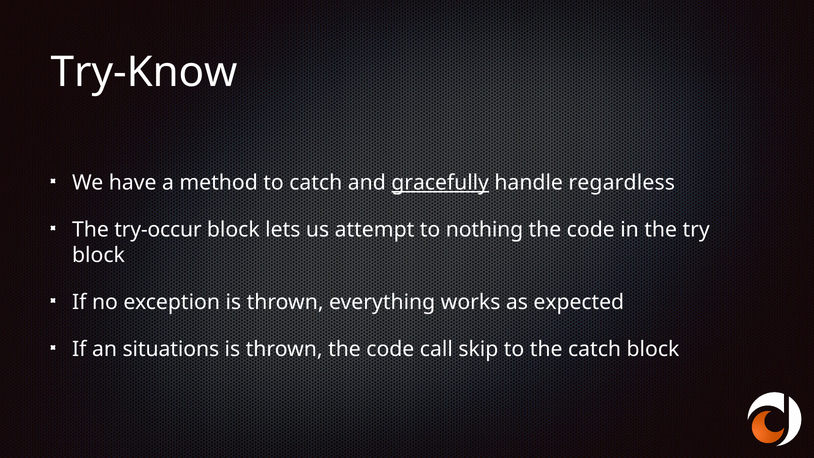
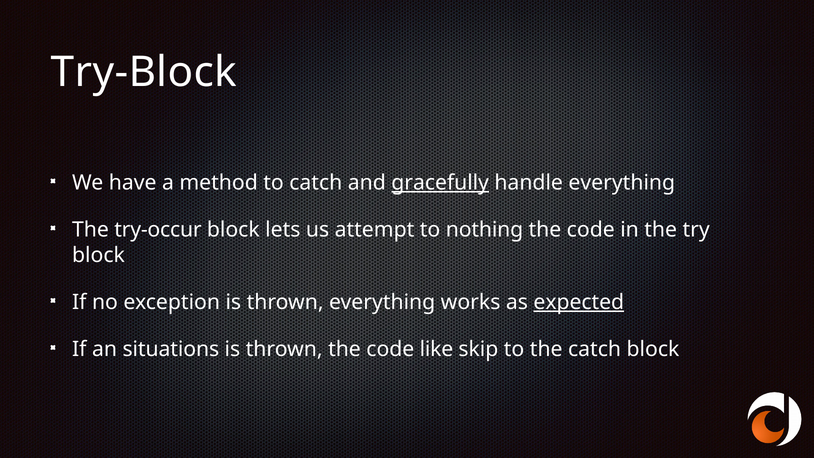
Try-Know: Try-Know -> Try-Block
handle regardless: regardless -> everything
expected underline: none -> present
call: call -> like
